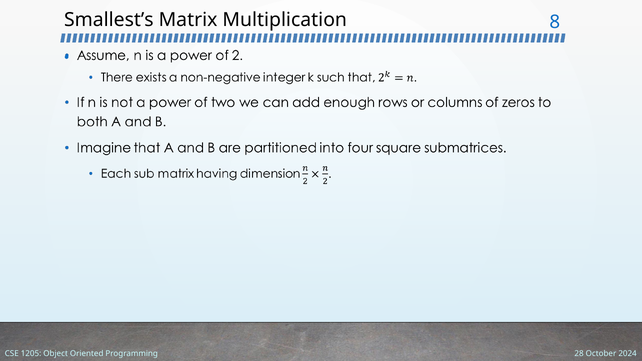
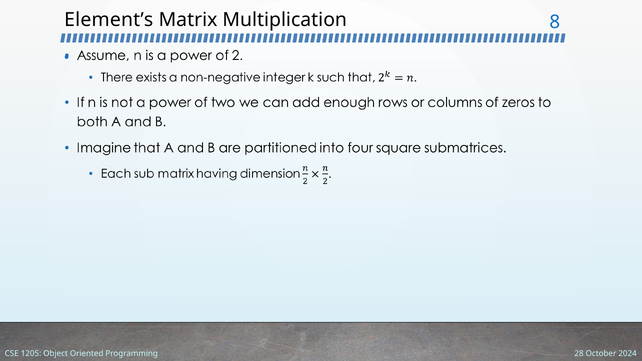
Smallest’s: Smallest’s -> Element’s
